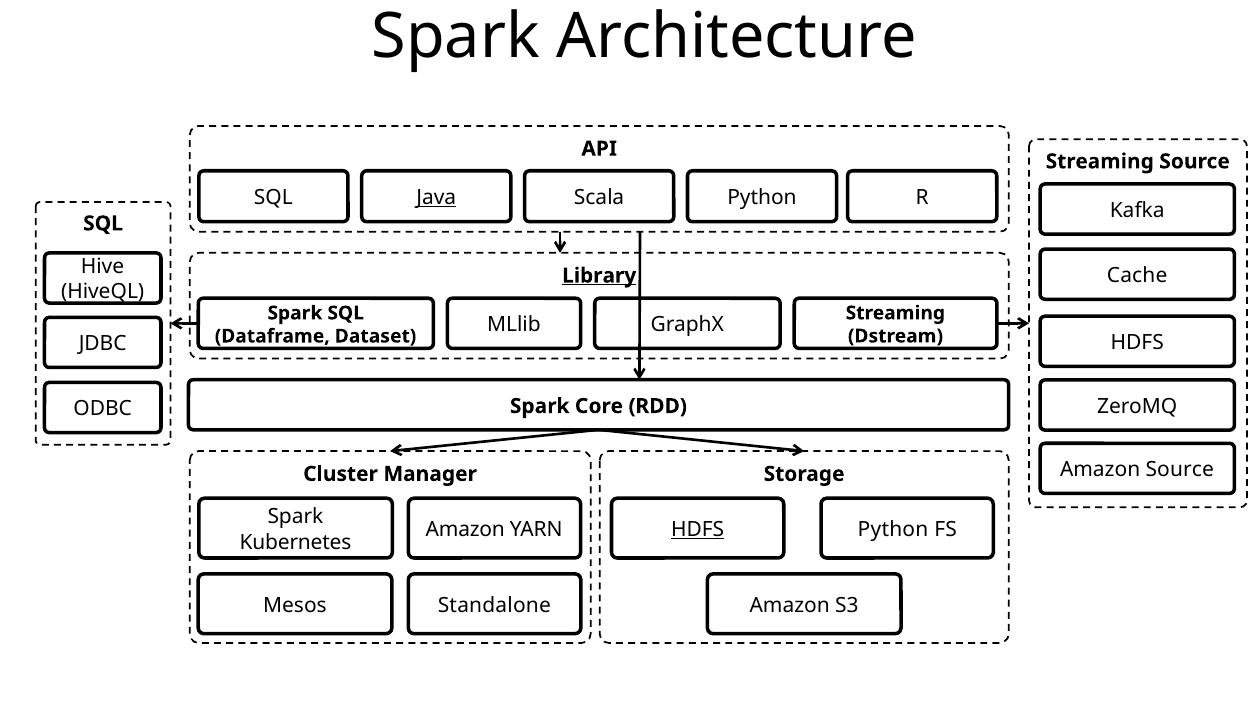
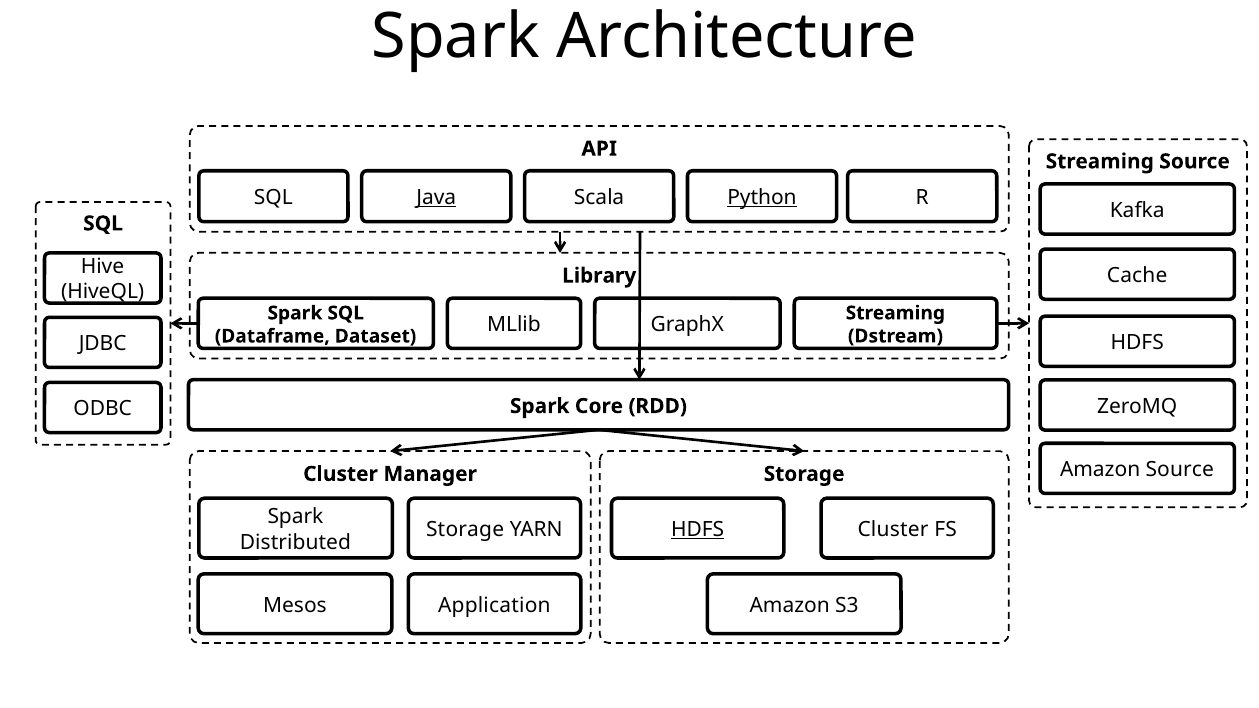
Python at (762, 198) underline: none -> present
Library underline: present -> none
Amazon at (465, 530): Amazon -> Storage
Python at (893, 530): Python -> Cluster
Kubernetes: Kubernetes -> Distributed
Standalone: Standalone -> Application
